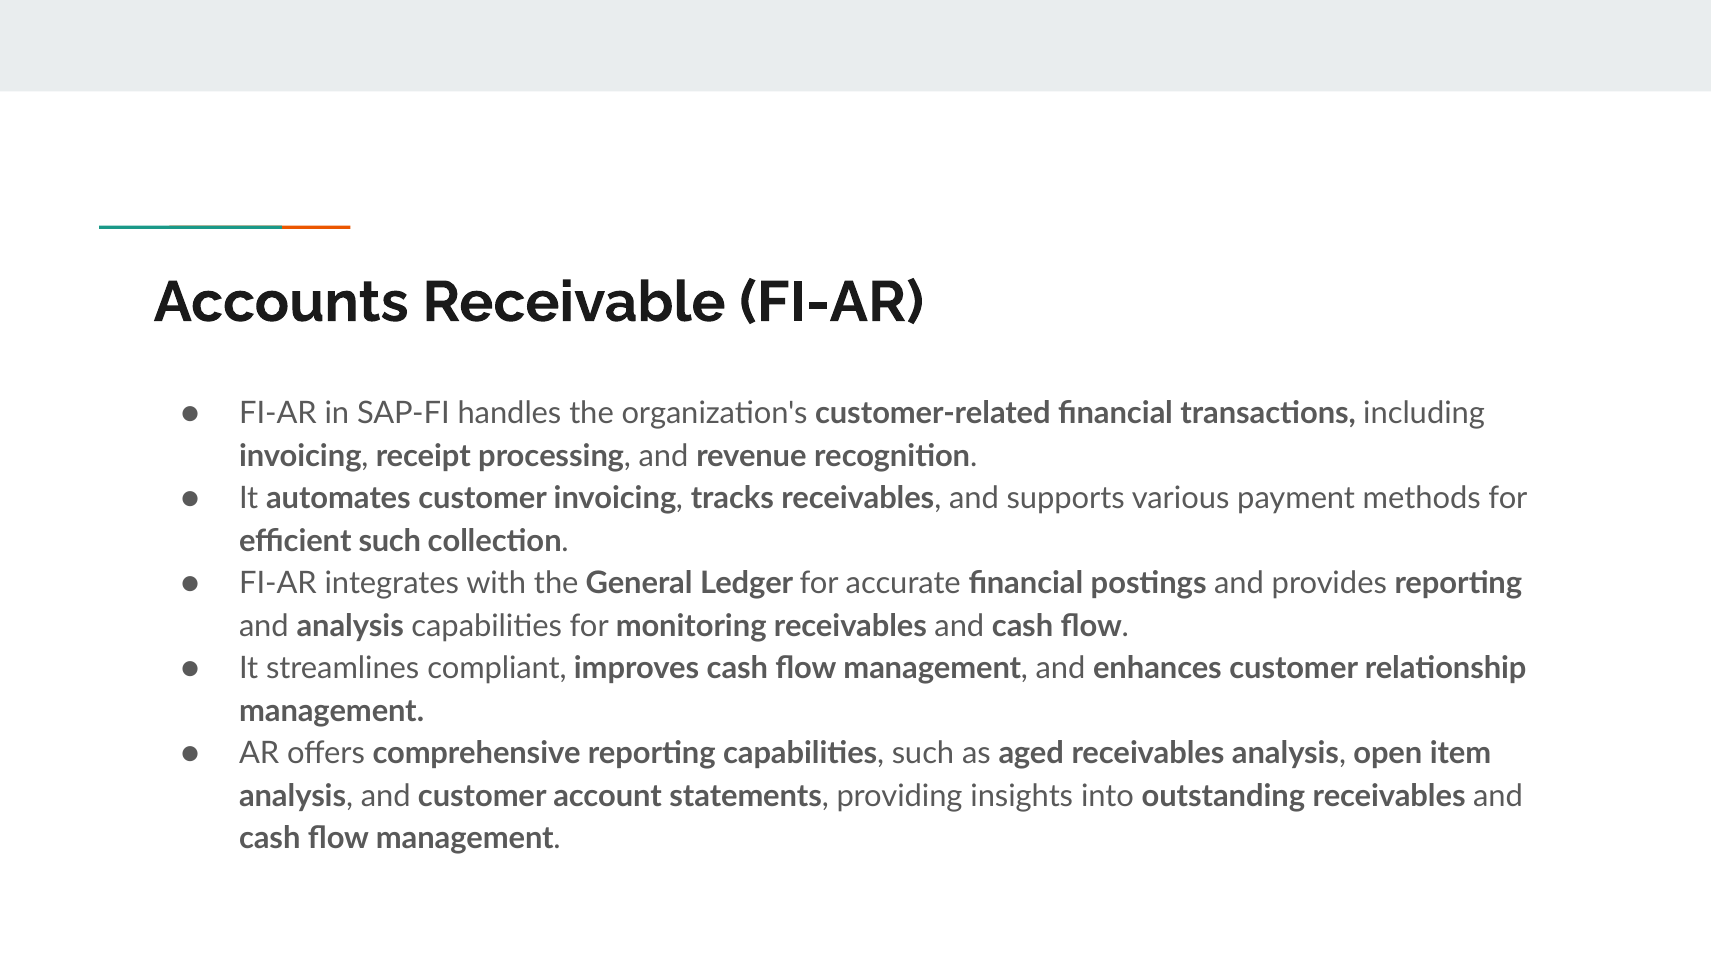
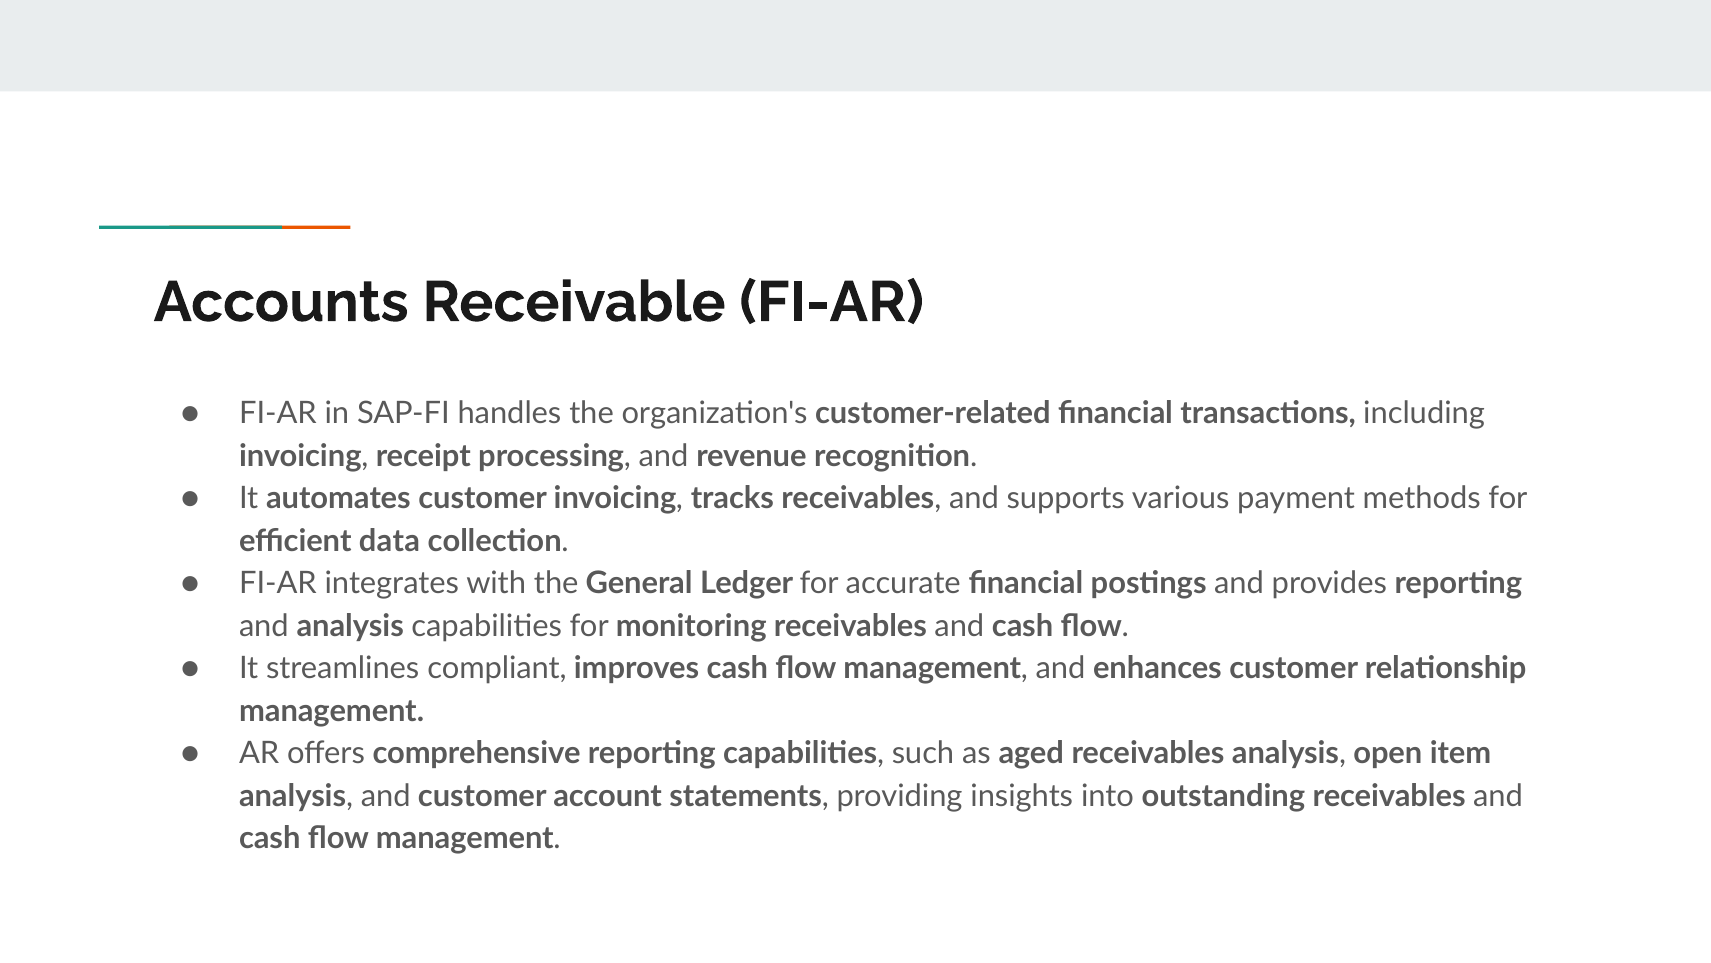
efficient such: such -> data
